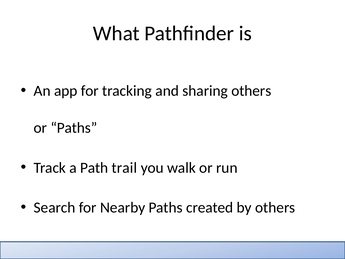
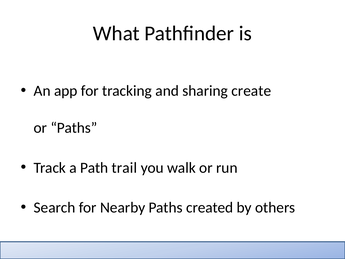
sharing others: others -> create
